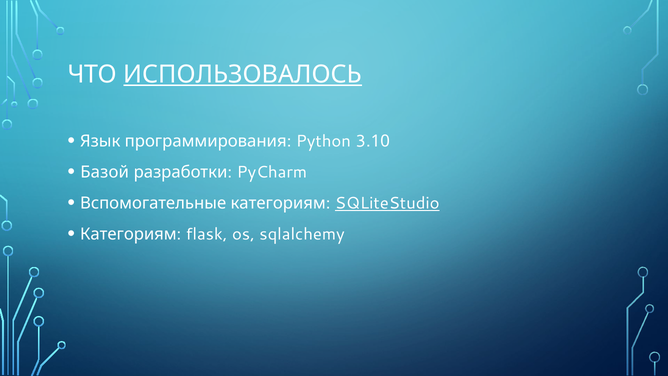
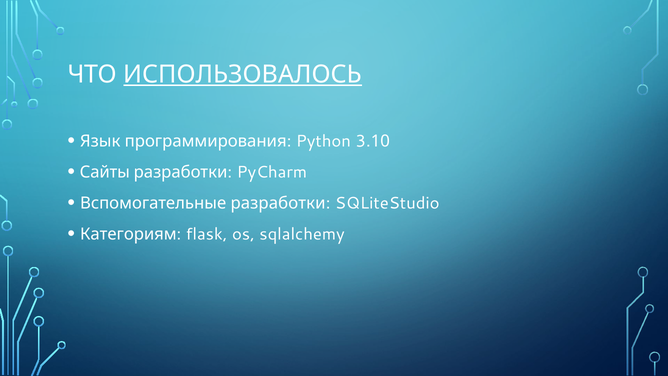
Базой: Базой -> Сайты
Вспомогательные категориям: категориям -> разработки
SQLiteStudio underline: present -> none
